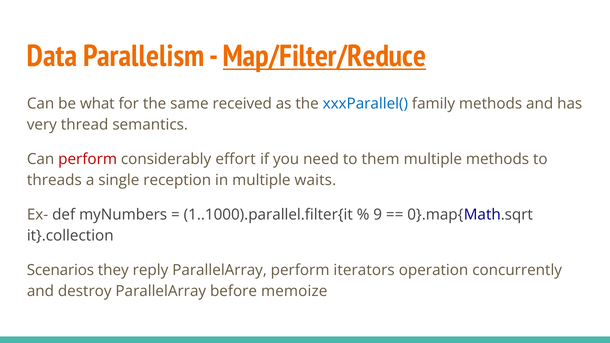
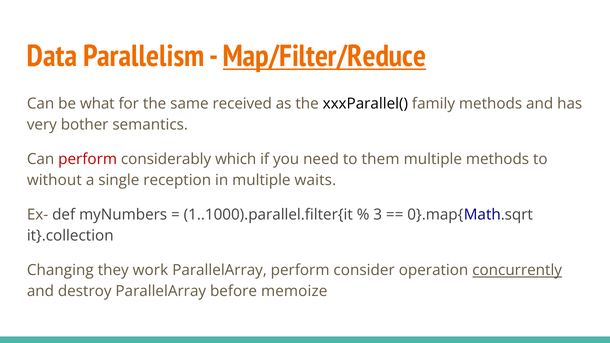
xxxParallel( colour: blue -> black
thread: thread -> bother
effort: effort -> which
threads: threads -> without
9: 9 -> 3
Scenarios: Scenarios -> Changing
reply: reply -> work
iterators: iterators -> consider
concurrently underline: none -> present
